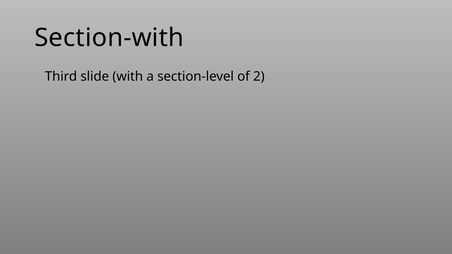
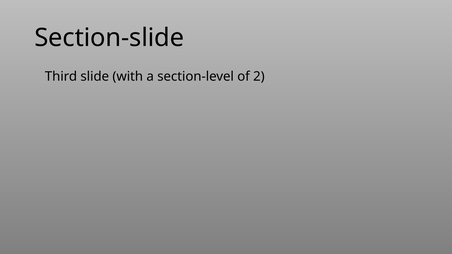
Section-with: Section-with -> Section-slide
